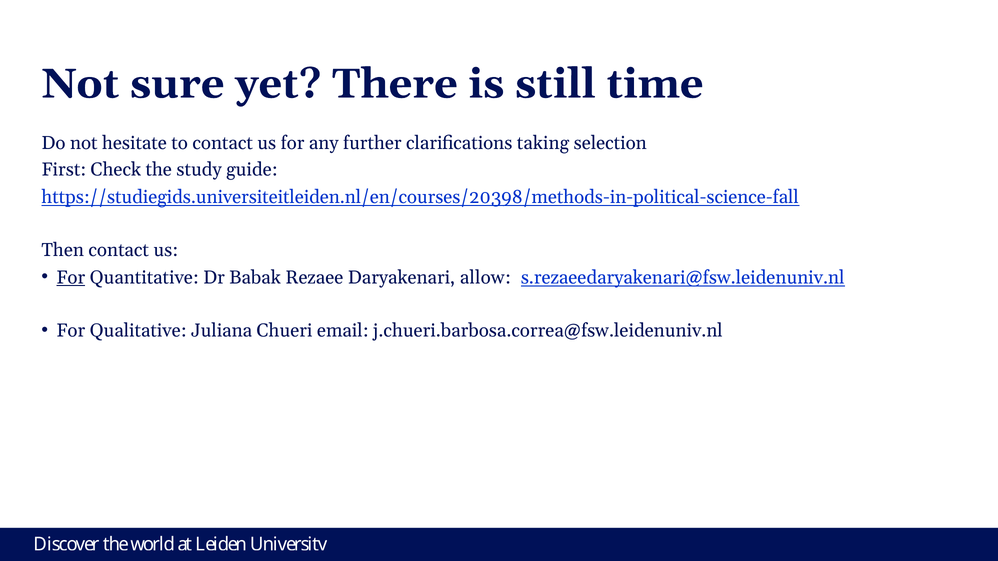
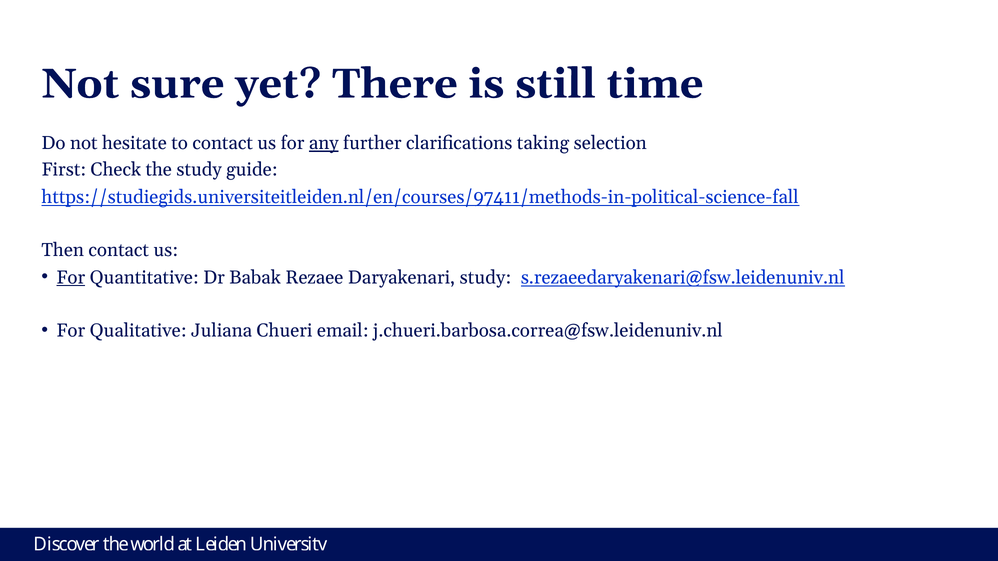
any underline: none -> present
https://studiegids.universiteitleiden.nl/en/courses/20398/methods-in-political-science-fall: https://studiegids.universiteitleiden.nl/en/courses/20398/methods-in-political-science-fall -> https://studiegids.universiteitleiden.nl/en/courses/97411/methods-in-political-science-fall
Daryakenari allow: allow -> study
